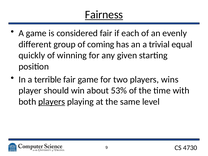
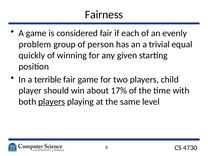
Fairness underline: present -> none
different: different -> problem
coming: coming -> person
wins: wins -> child
53%: 53% -> 17%
